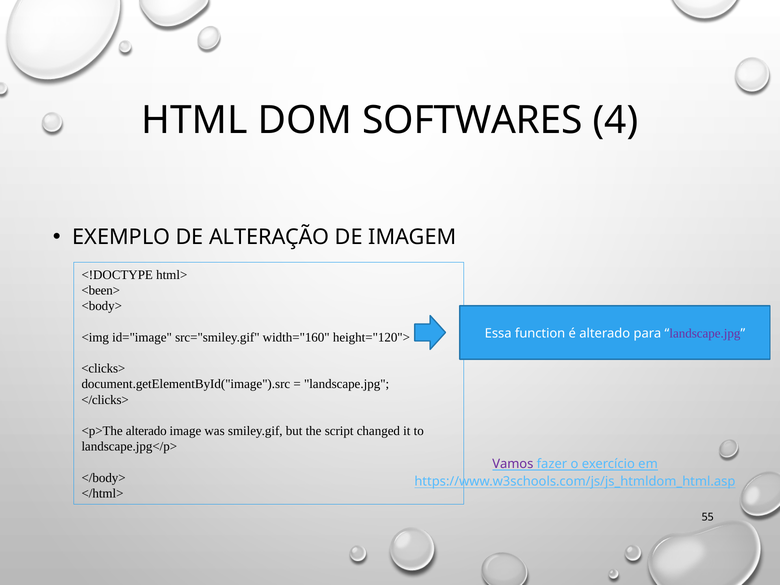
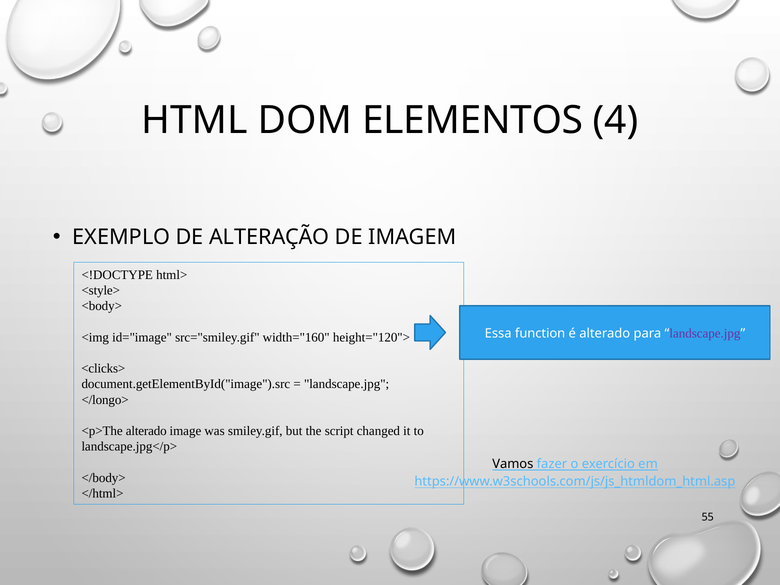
SOFTWARES: SOFTWARES -> ELEMENTOS
<been>: <been> -> <style>
</clicks>: </clicks> -> </longo>
Vamos colour: purple -> black
